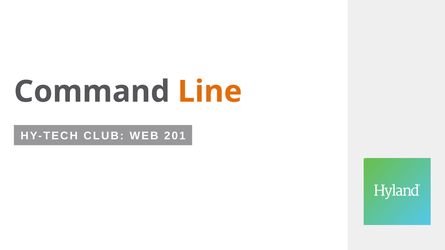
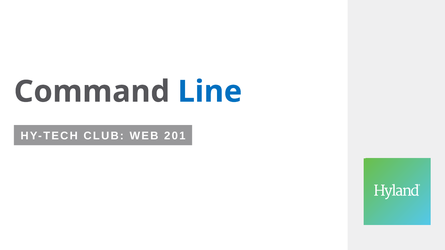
Line colour: orange -> blue
